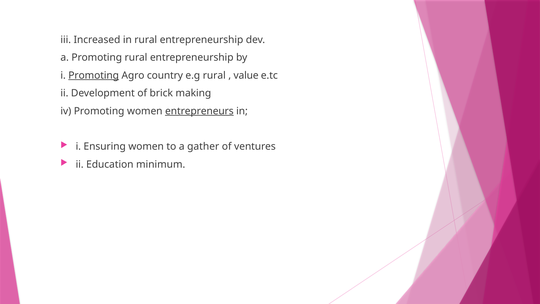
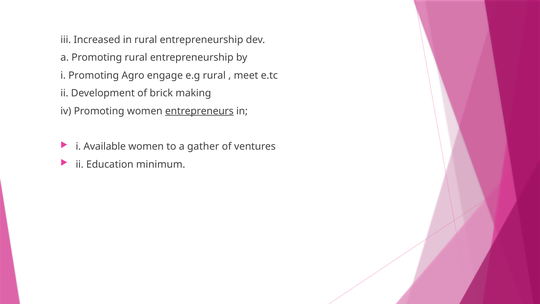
Promoting at (94, 75) underline: present -> none
country: country -> engage
value: value -> meet
Ensuring: Ensuring -> Available
